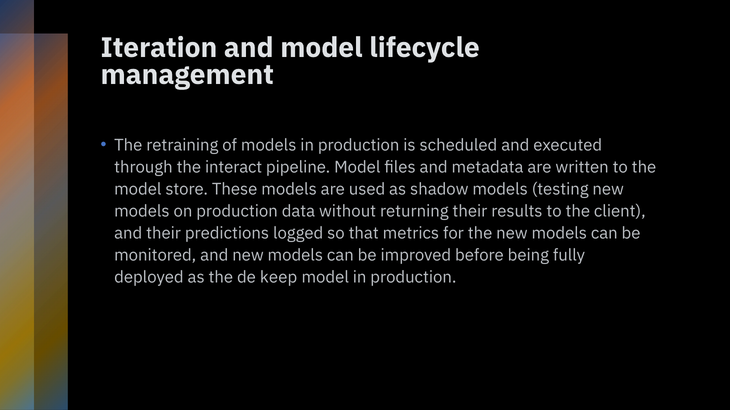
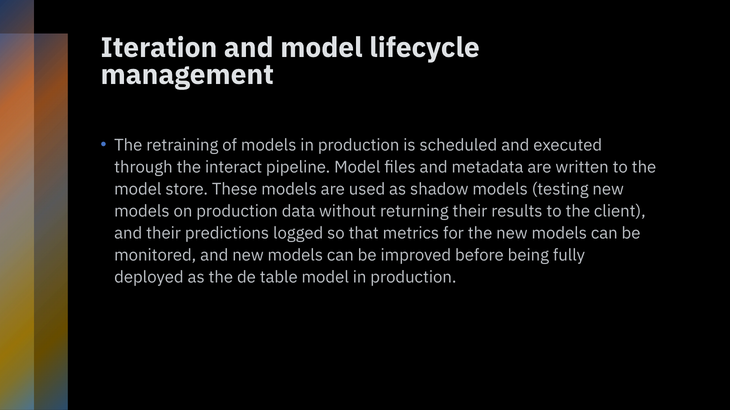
keep: keep -> table
